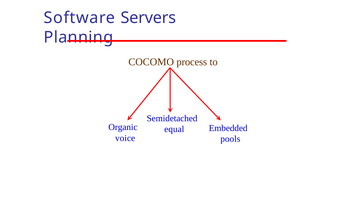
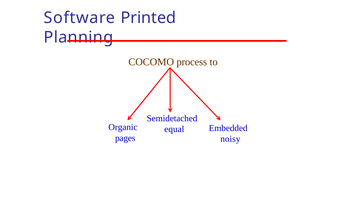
Servers: Servers -> Printed
voice: voice -> pages
pools: pools -> noisy
